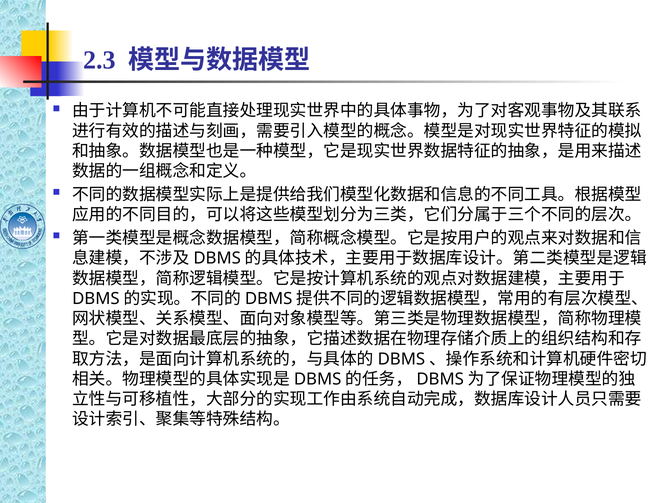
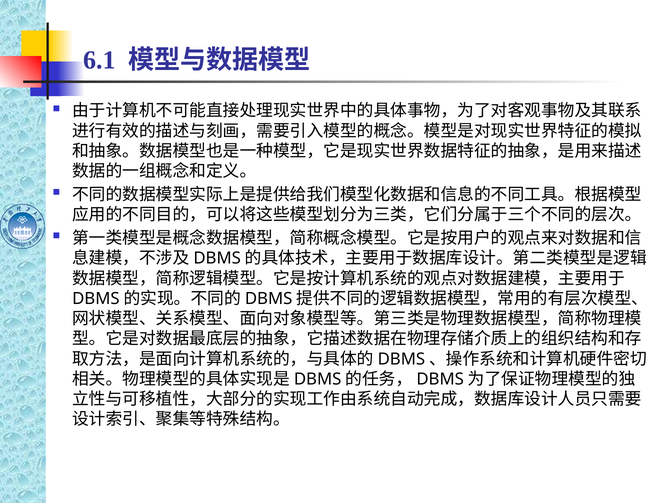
2.3: 2.3 -> 6.1
